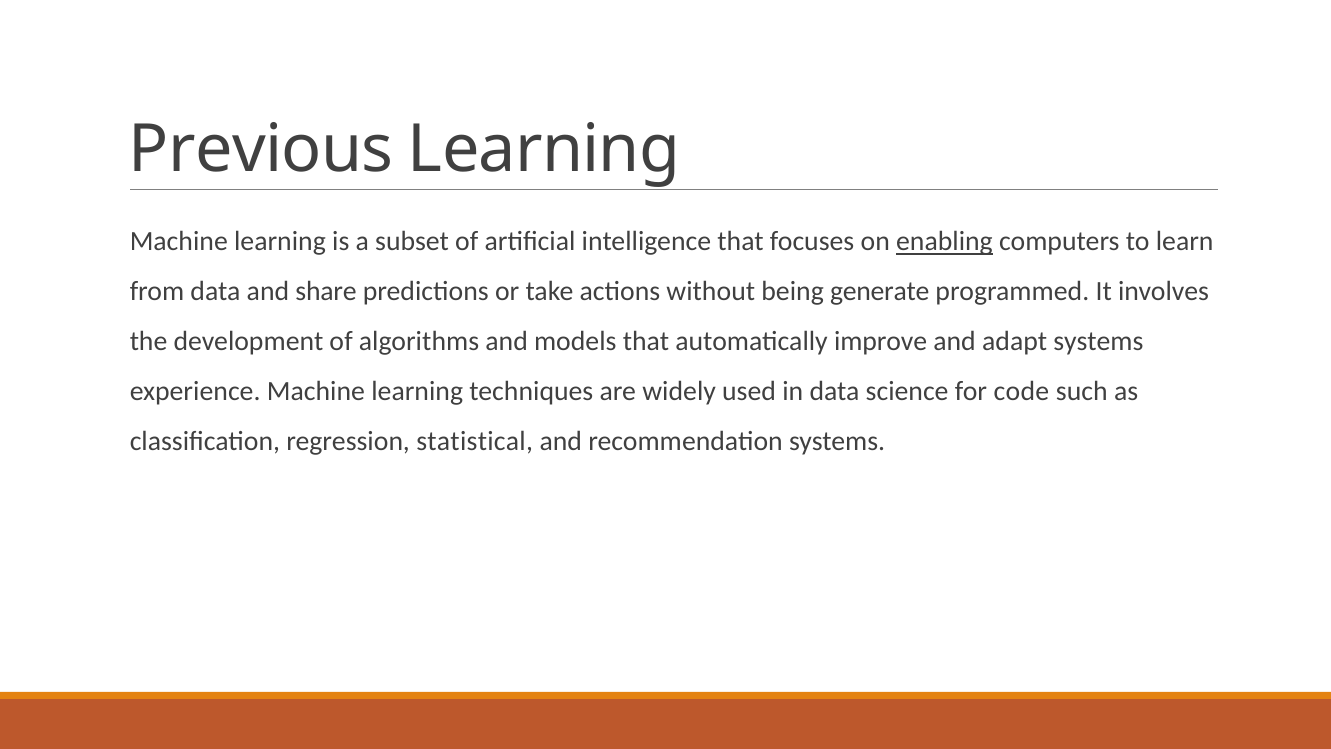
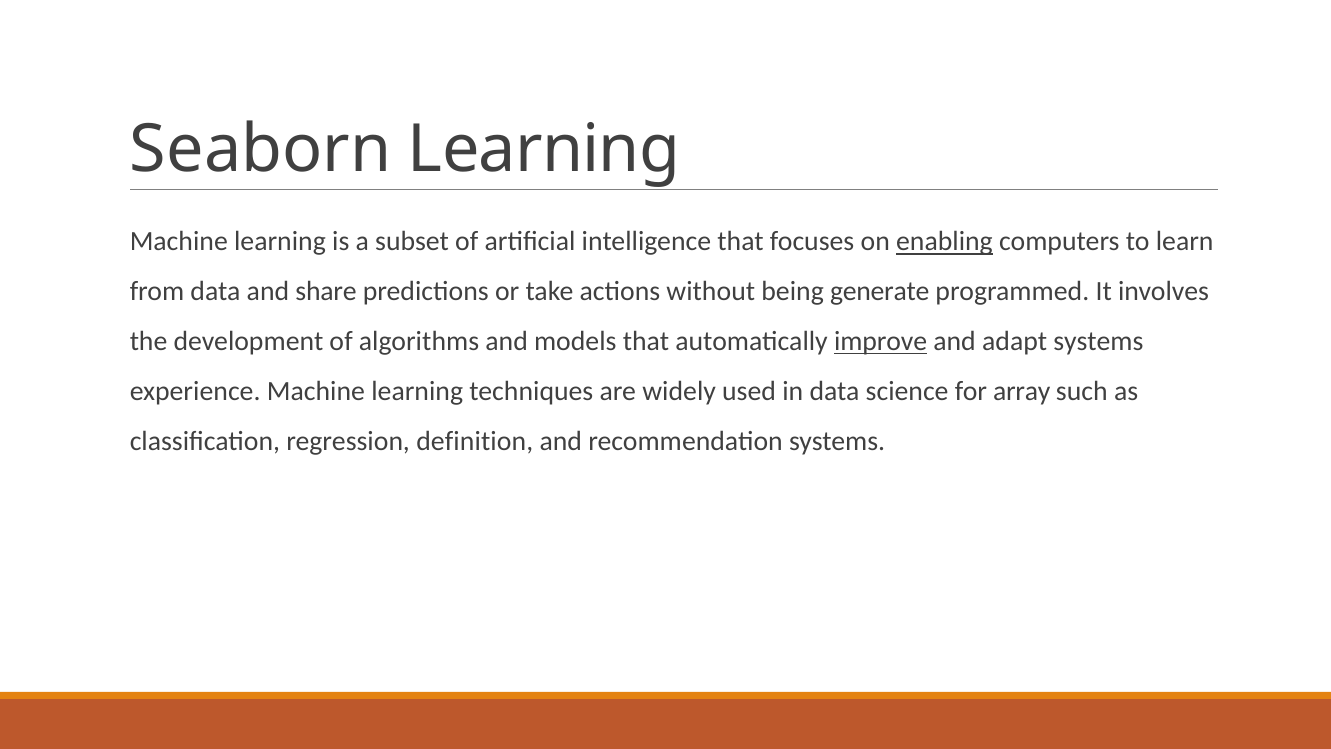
Previous: Previous -> Seaborn
improve underline: none -> present
code: code -> array
statistical: statistical -> definition
